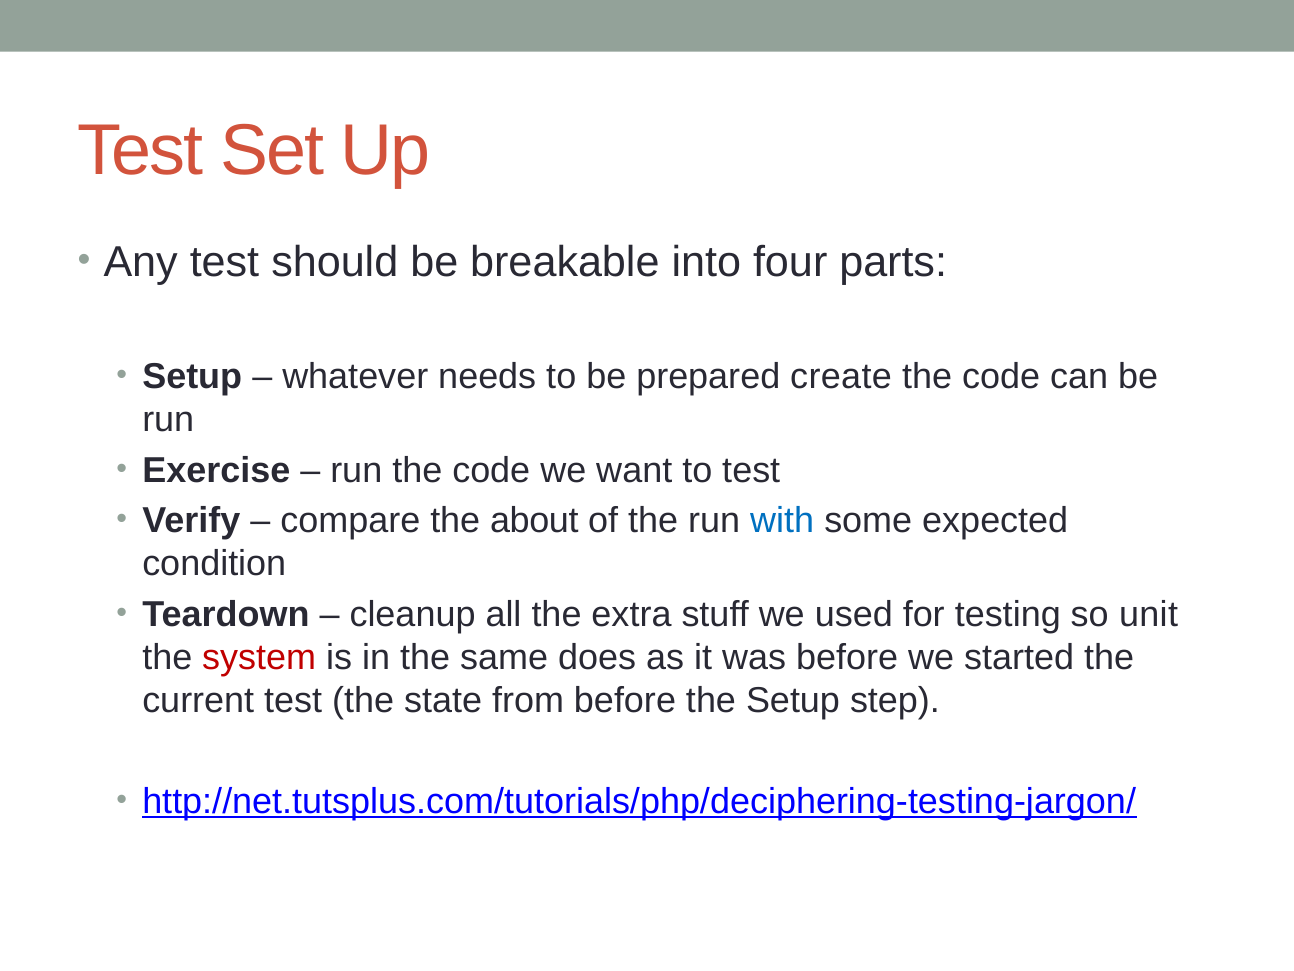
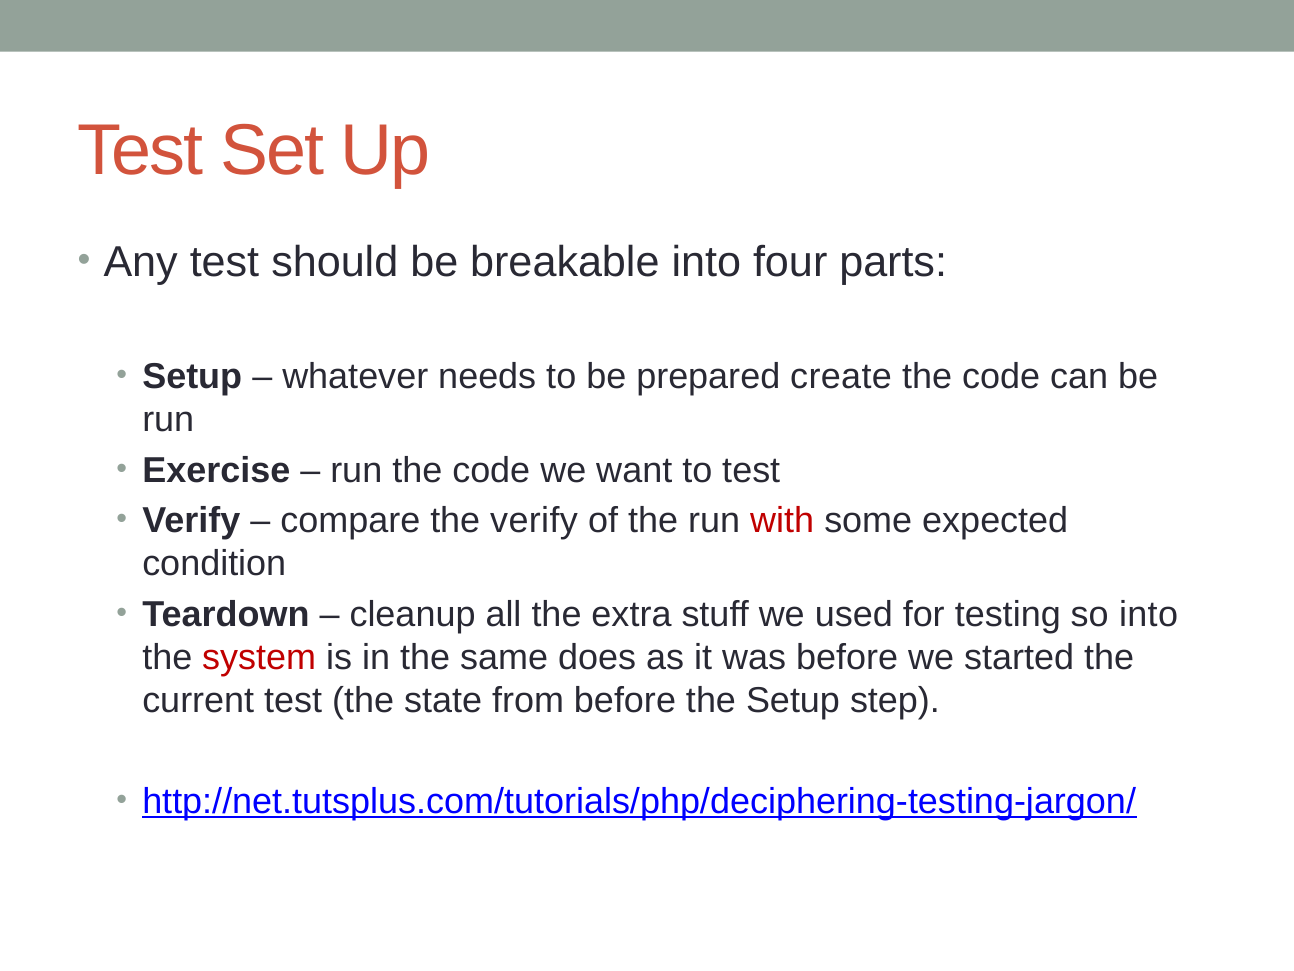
the about: about -> verify
with colour: blue -> red
so unit: unit -> into
